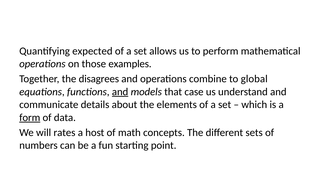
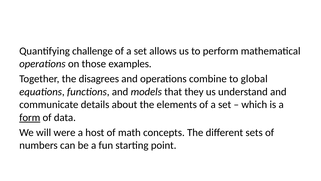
expected: expected -> challenge
and at (120, 92) underline: present -> none
case: case -> they
rates: rates -> were
